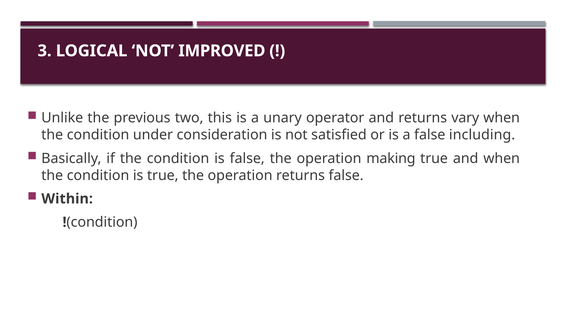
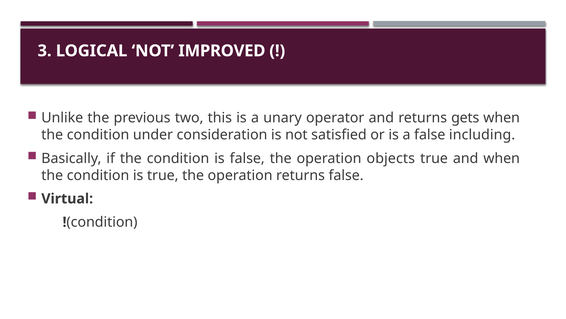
vary: vary -> gets
making: making -> objects
Within: Within -> Virtual
